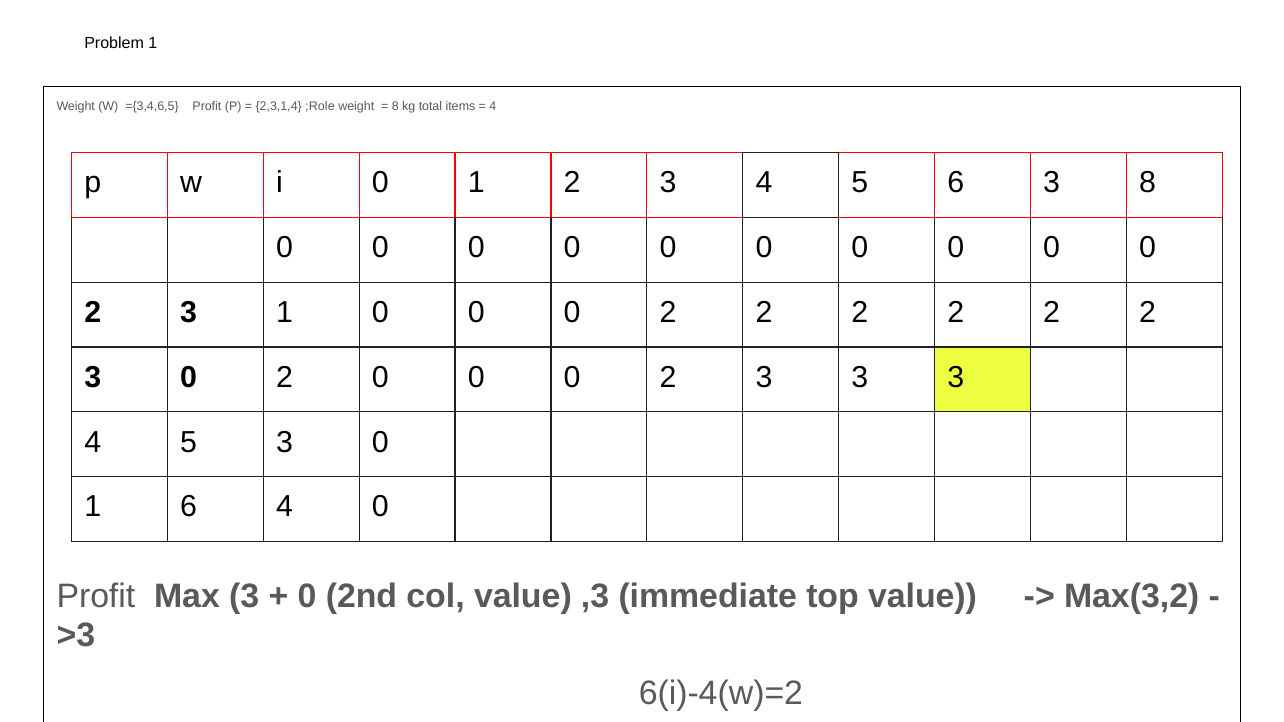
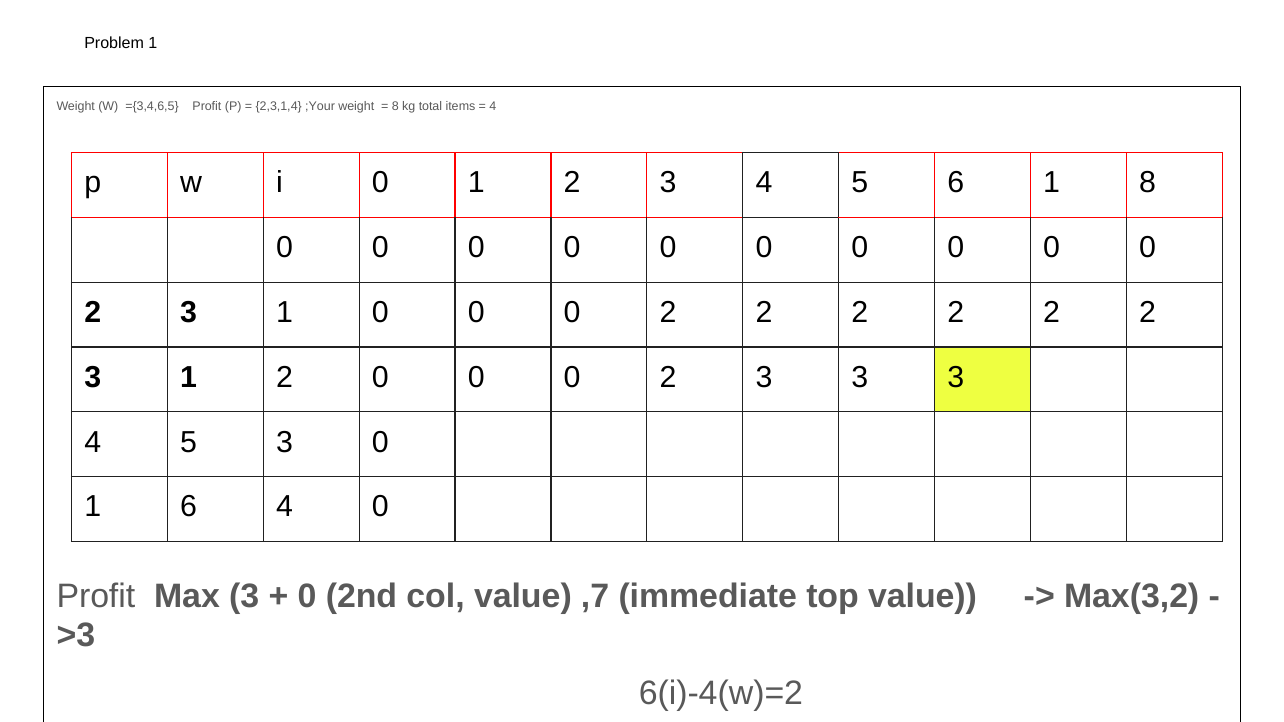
;Role: ;Role -> ;Your
6 3: 3 -> 1
0 at (189, 377): 0 -> 1
,3: ,3 -> ,7
